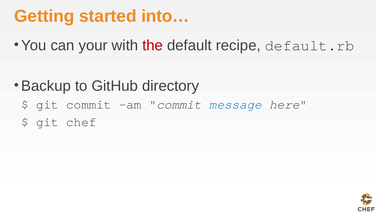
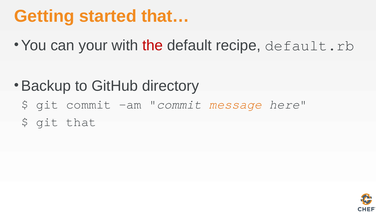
into…: into… -> that…
message colour: blue -> orange
chef: chef -> that
